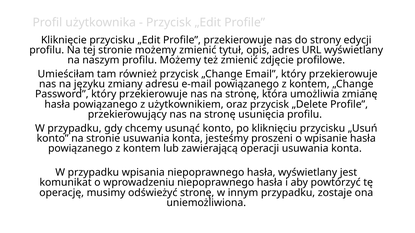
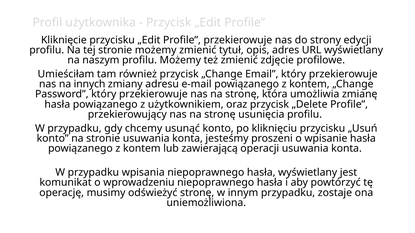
języku: języku -> innych
